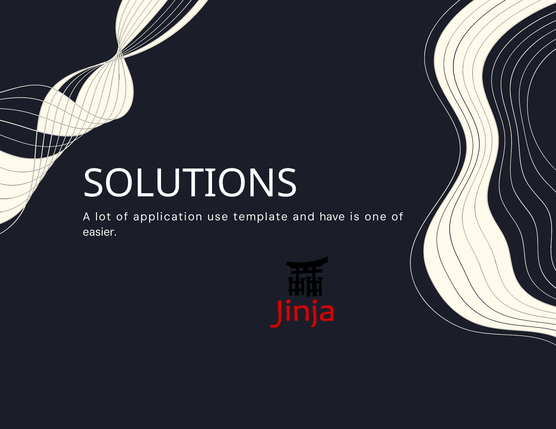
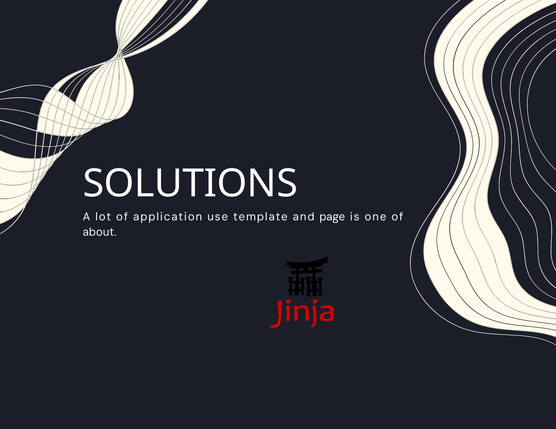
have: have -> page
easier: easier -> about
